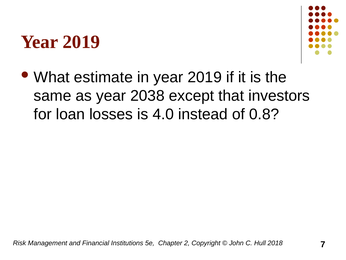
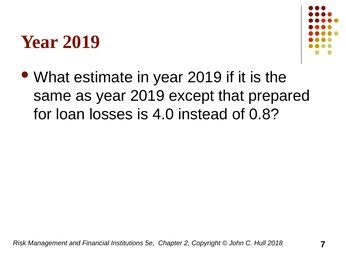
as year 2038: 2038 -> 2019
investors: investors -> prepared
